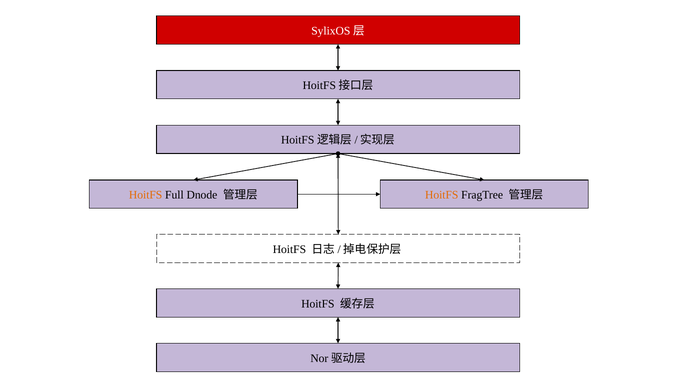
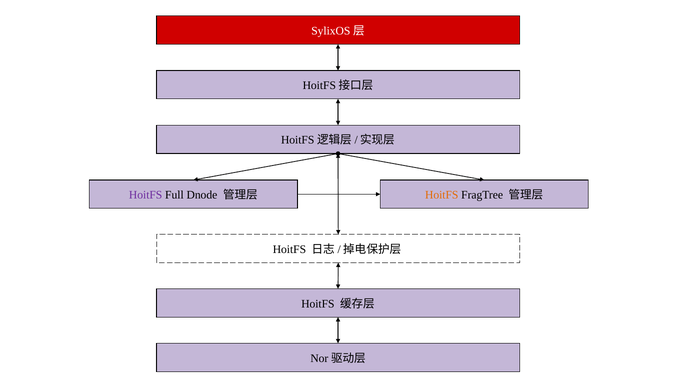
HoitFS at (146, 195) colour: orange -> purple
